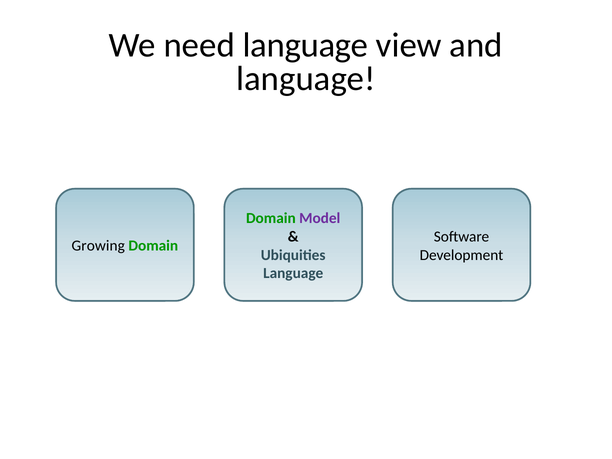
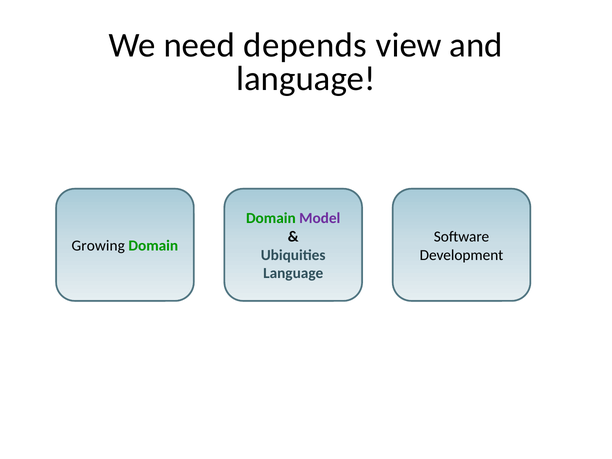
need language: language -> depends
